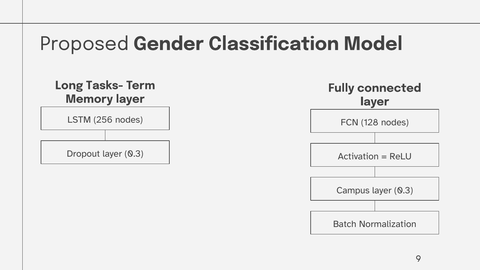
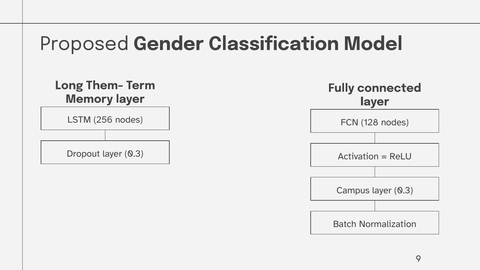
Tasks-: Tasks- -> Them-
